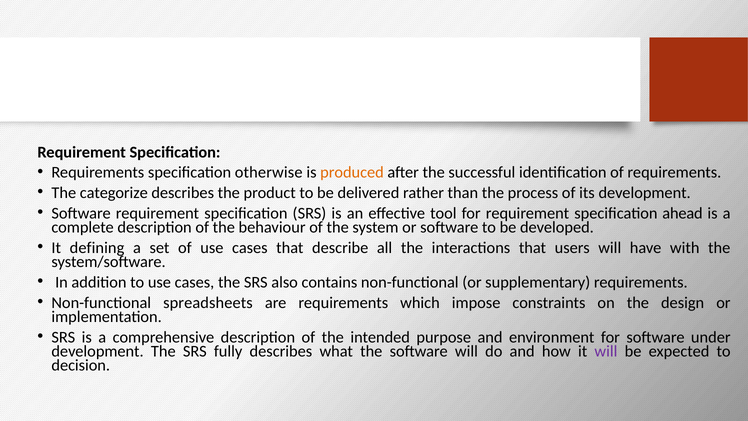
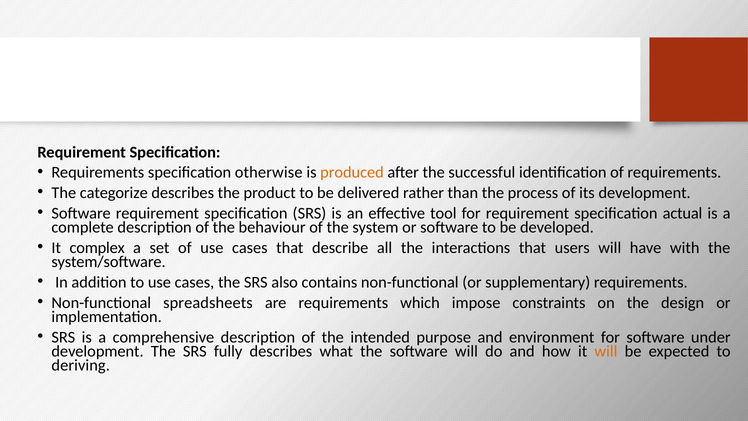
ahead: ahead -> actual
defining: defining -> complex
will at (606, 351) colour: purple -> orange
decision: decision -> deriving
